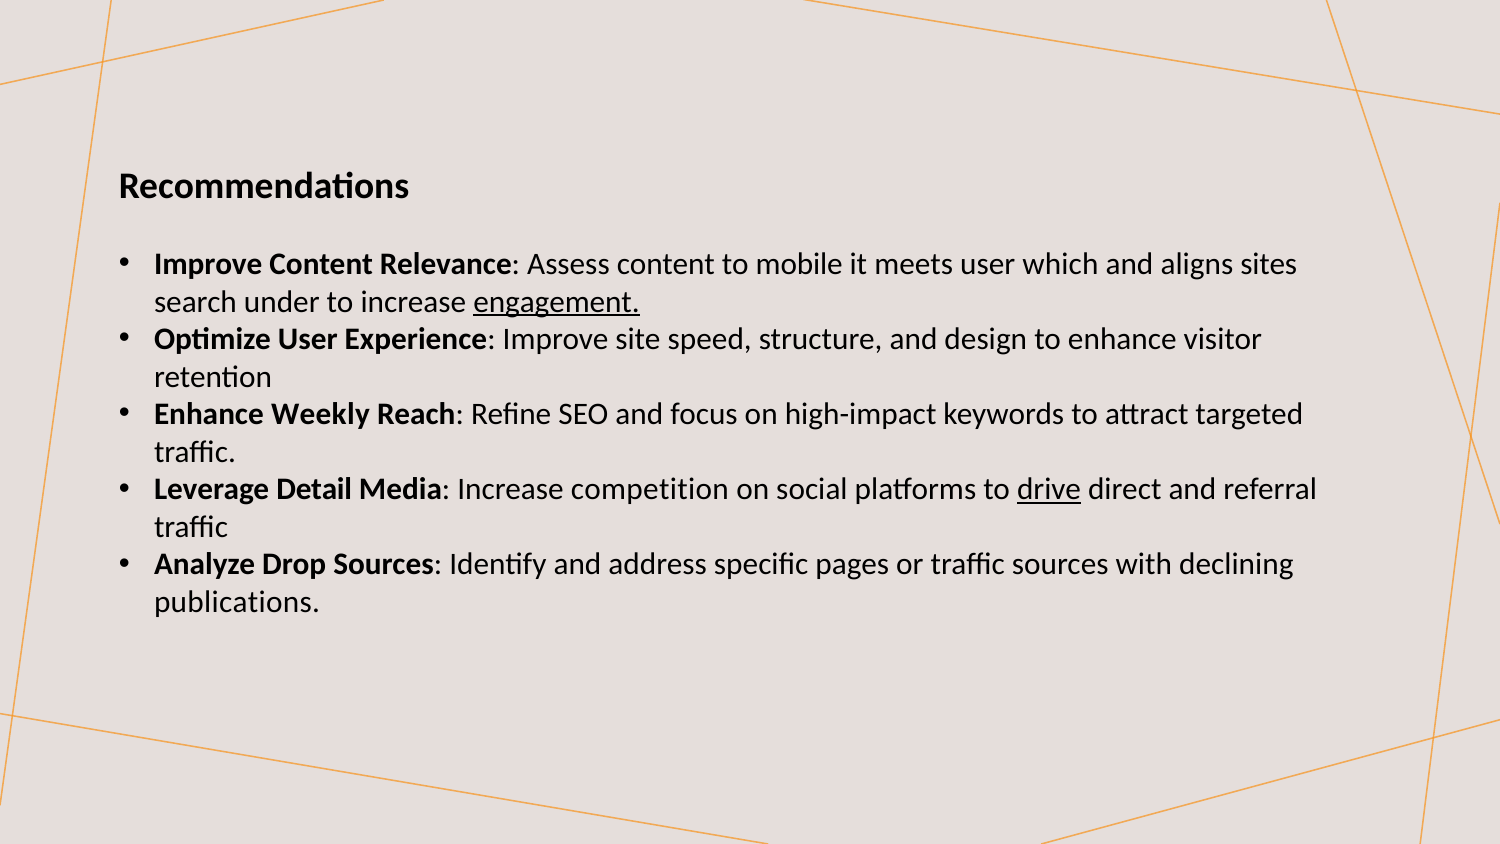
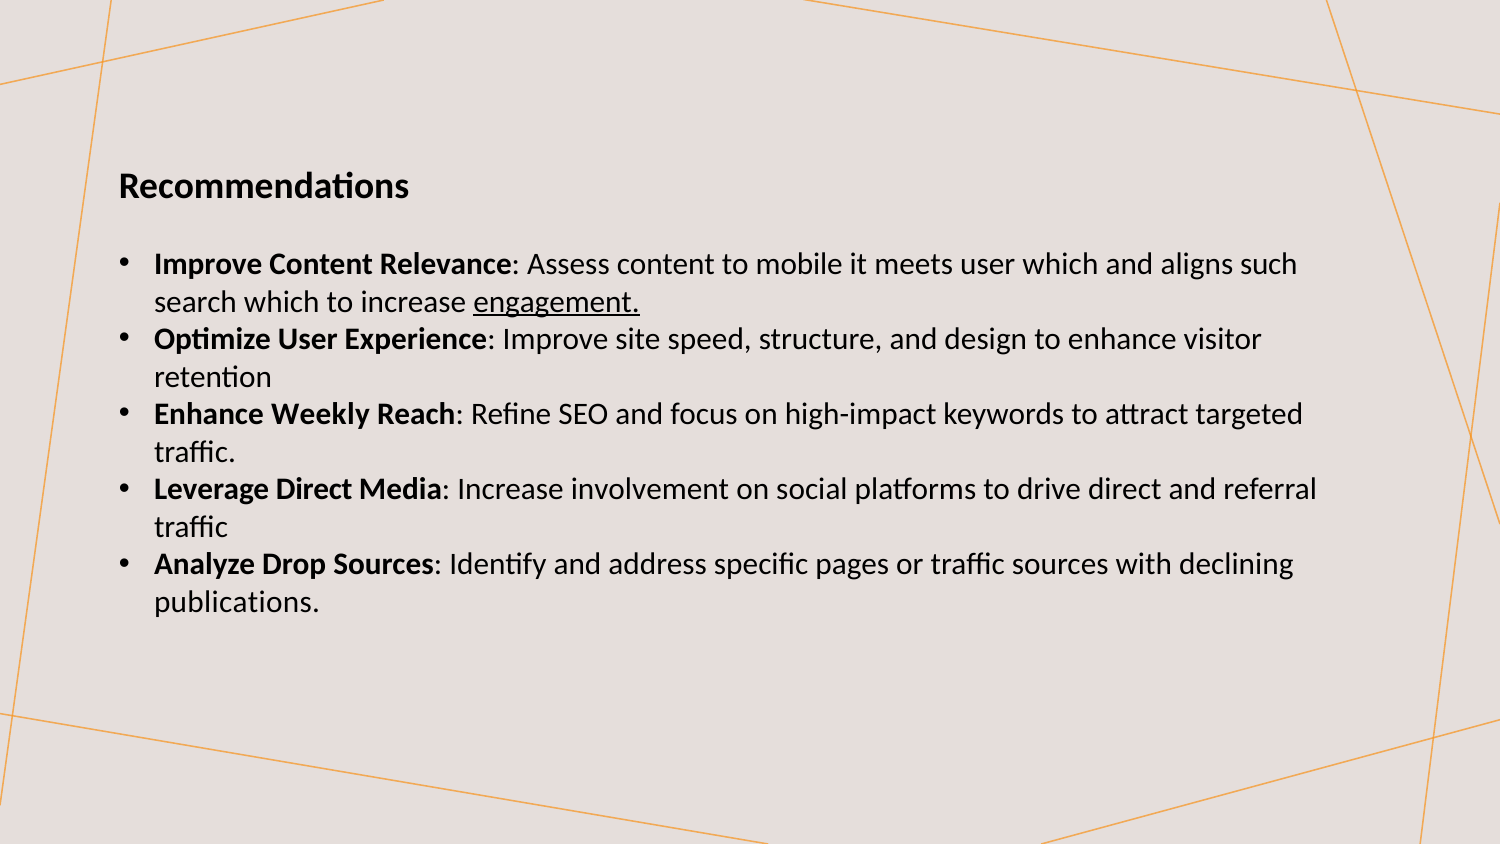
sites: sites -> such
search under: under -> which
Leverage Detail: Detail -> Direct
competition: competition -> involvement
drive underline: present -> none
